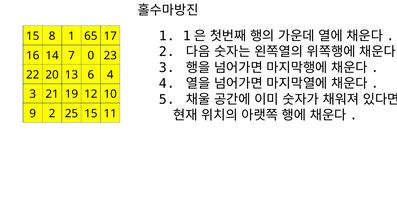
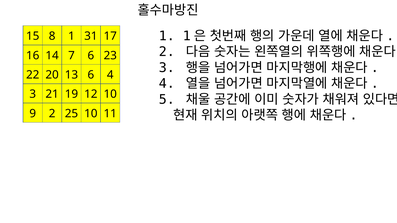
65: 65 -> 31
7 0: 0 -> 6
25 15: 15 -> 10
